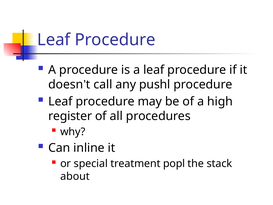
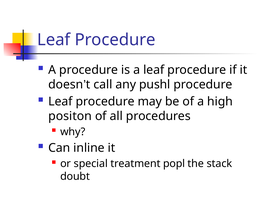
register: register -> positon
about: about -> doubt
